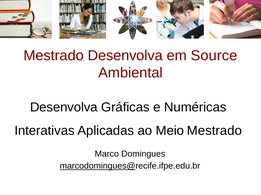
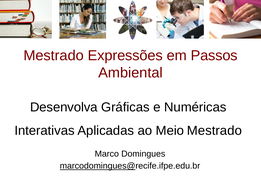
Mestrado Desenvolva: Desenvolva -> Expressões
Source: Source -> Passos
